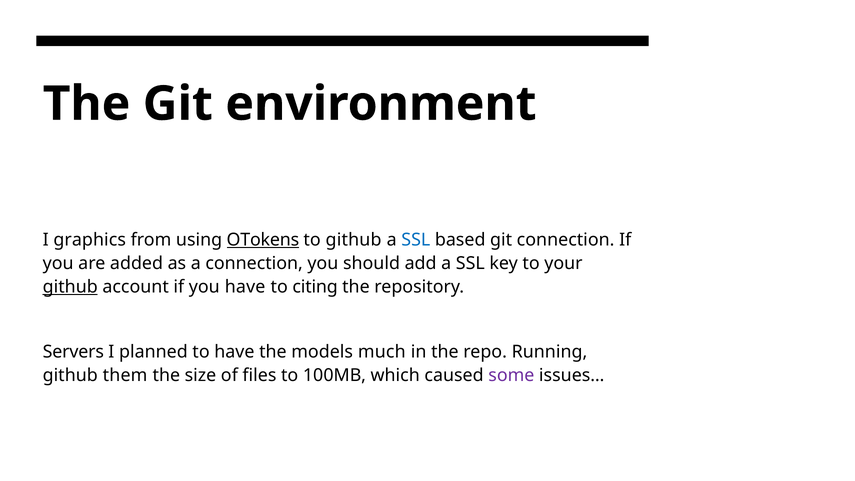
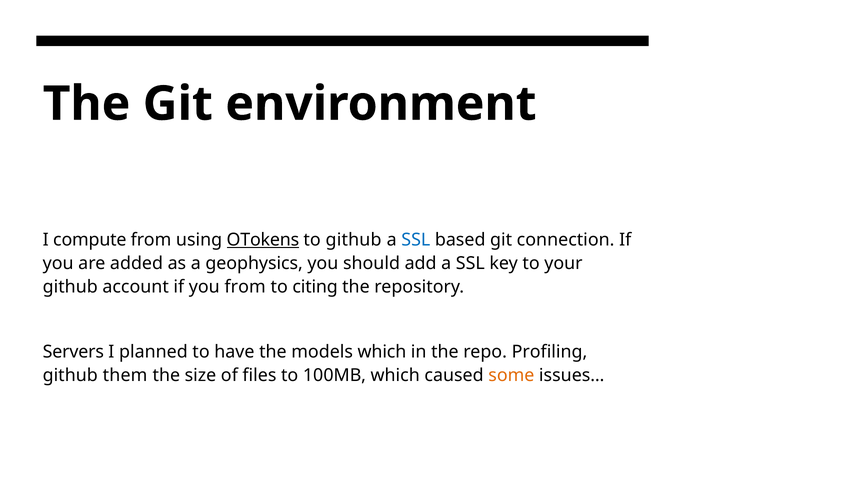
graphics: graphics -> compute
a connection: connection -> geophysics
github at (70, 287) underline: present -> none
you have: have -> from
models much: much -> which
Running: Running -> Profiling
some colour: purple -> orange
